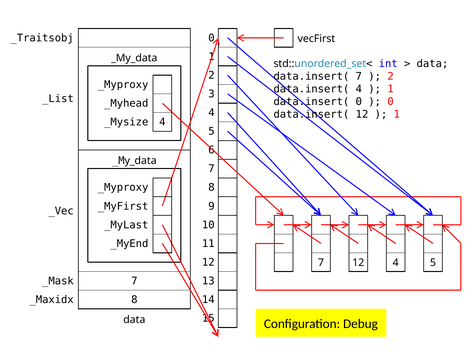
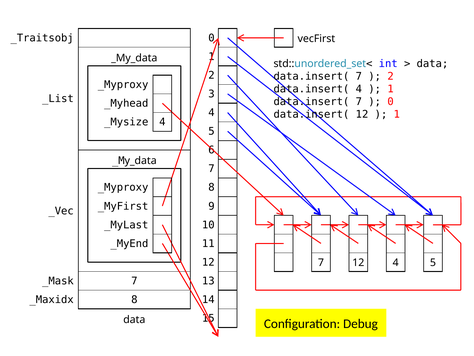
0 at (359, 101): 0 -> 7
